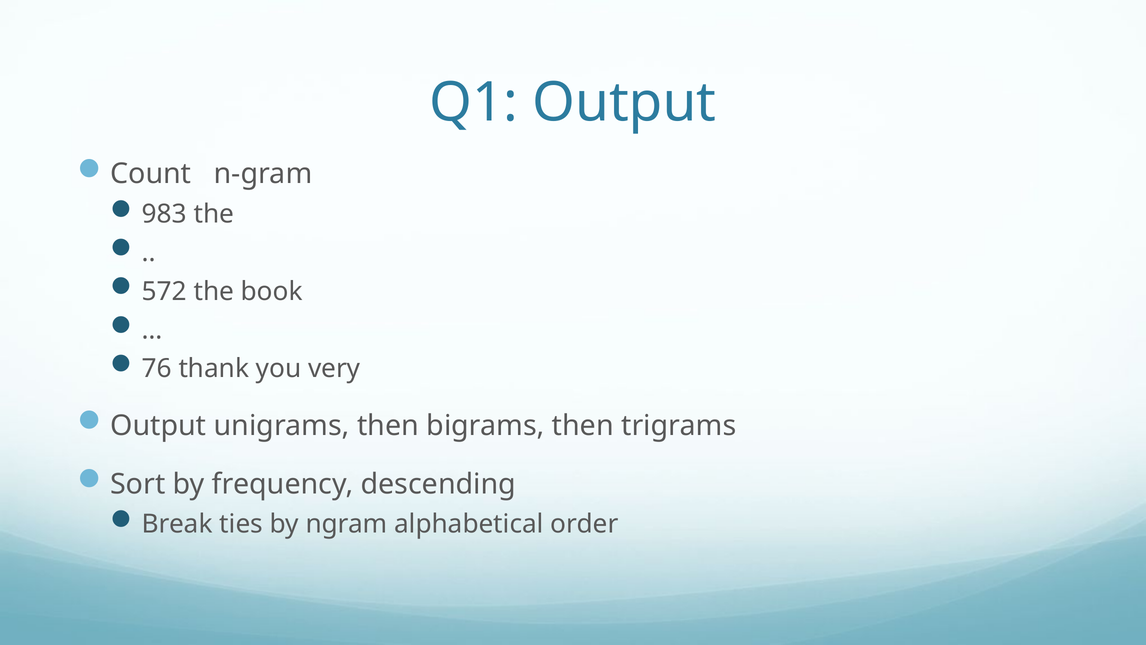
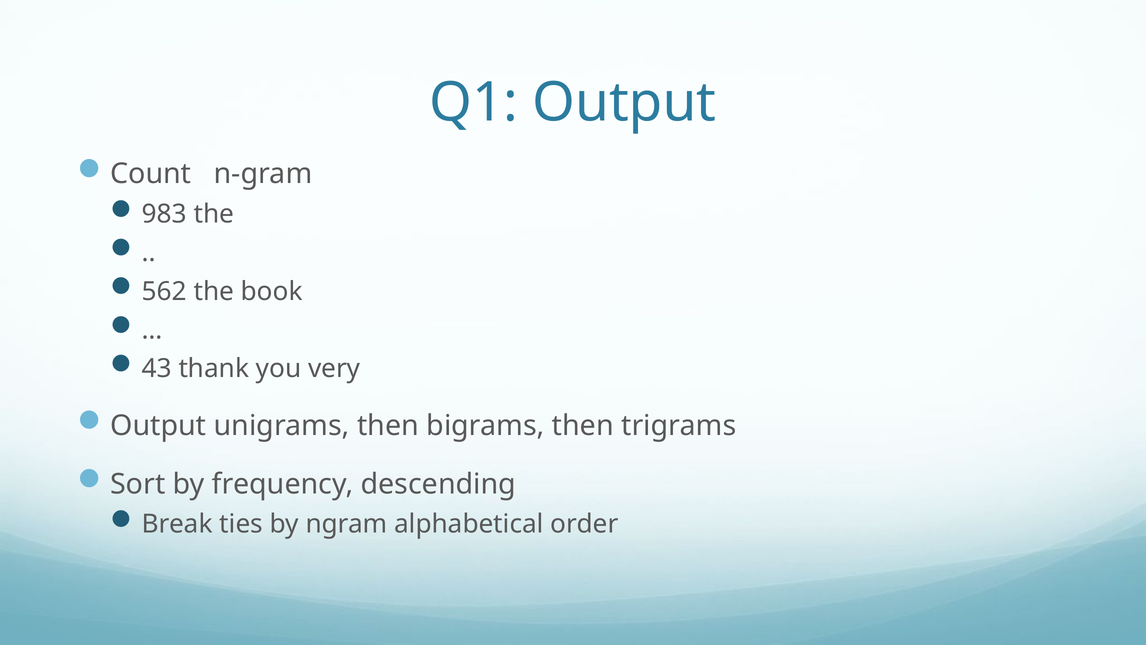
572: 572 -> 562
76: 76 -> 43
